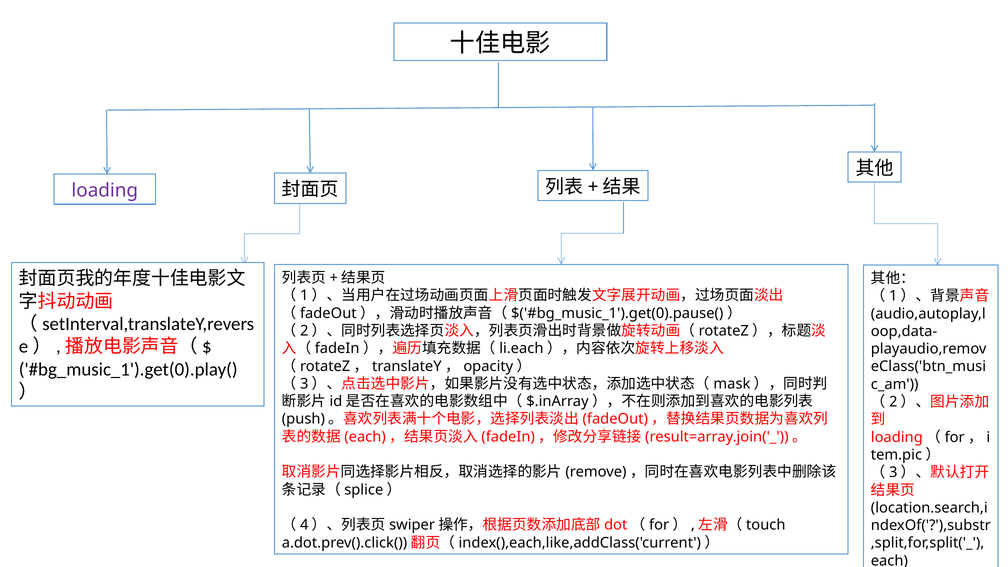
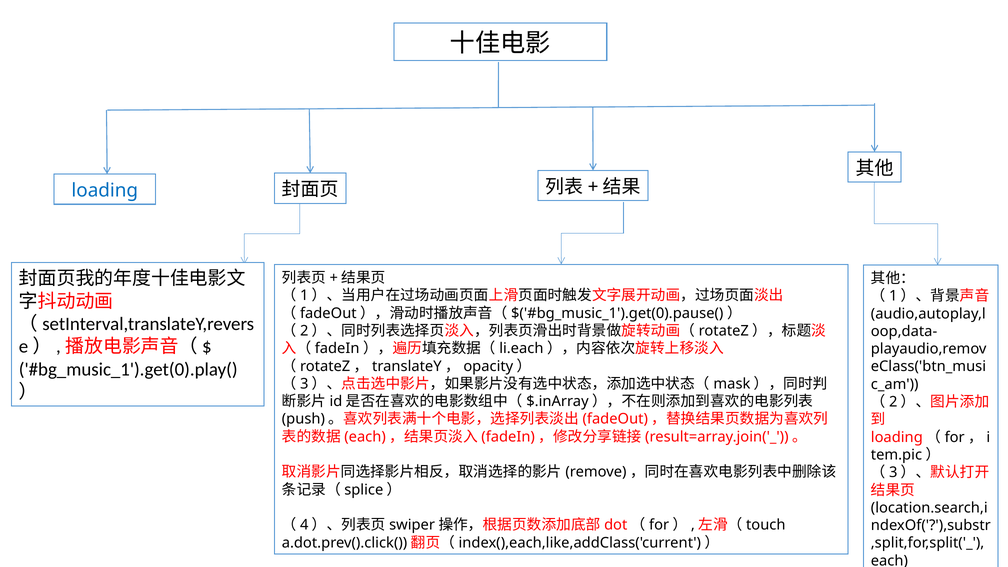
loading colour: purple -> blue
